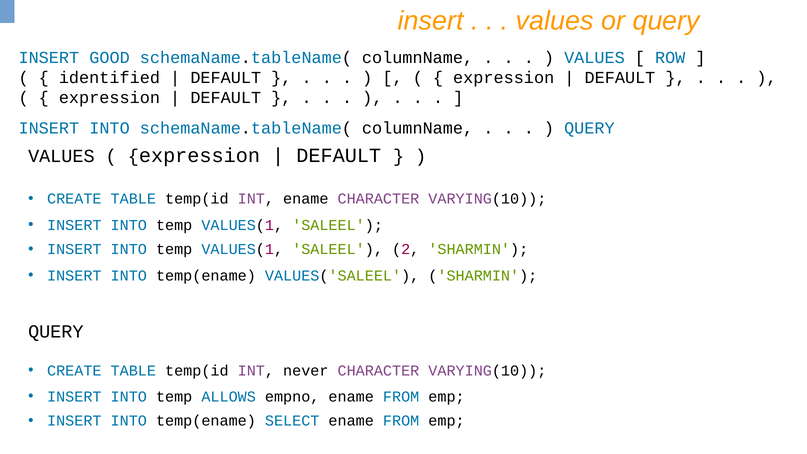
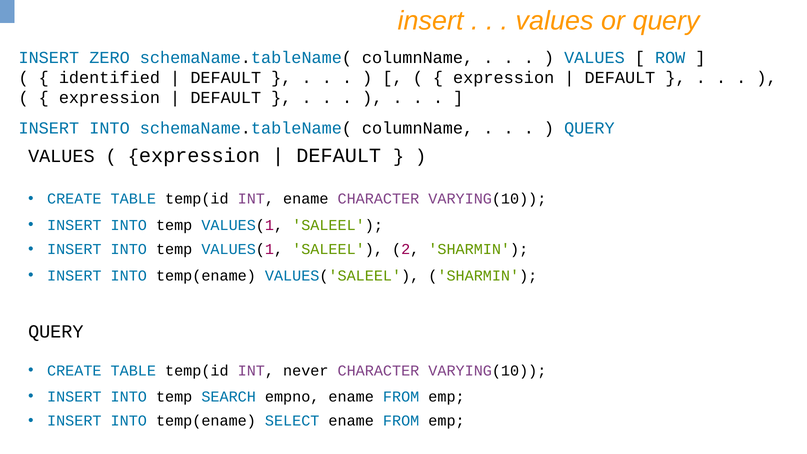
GOOD: GOOD -> ZERO
ALLOWS: ALLOWS -> SEARCH
